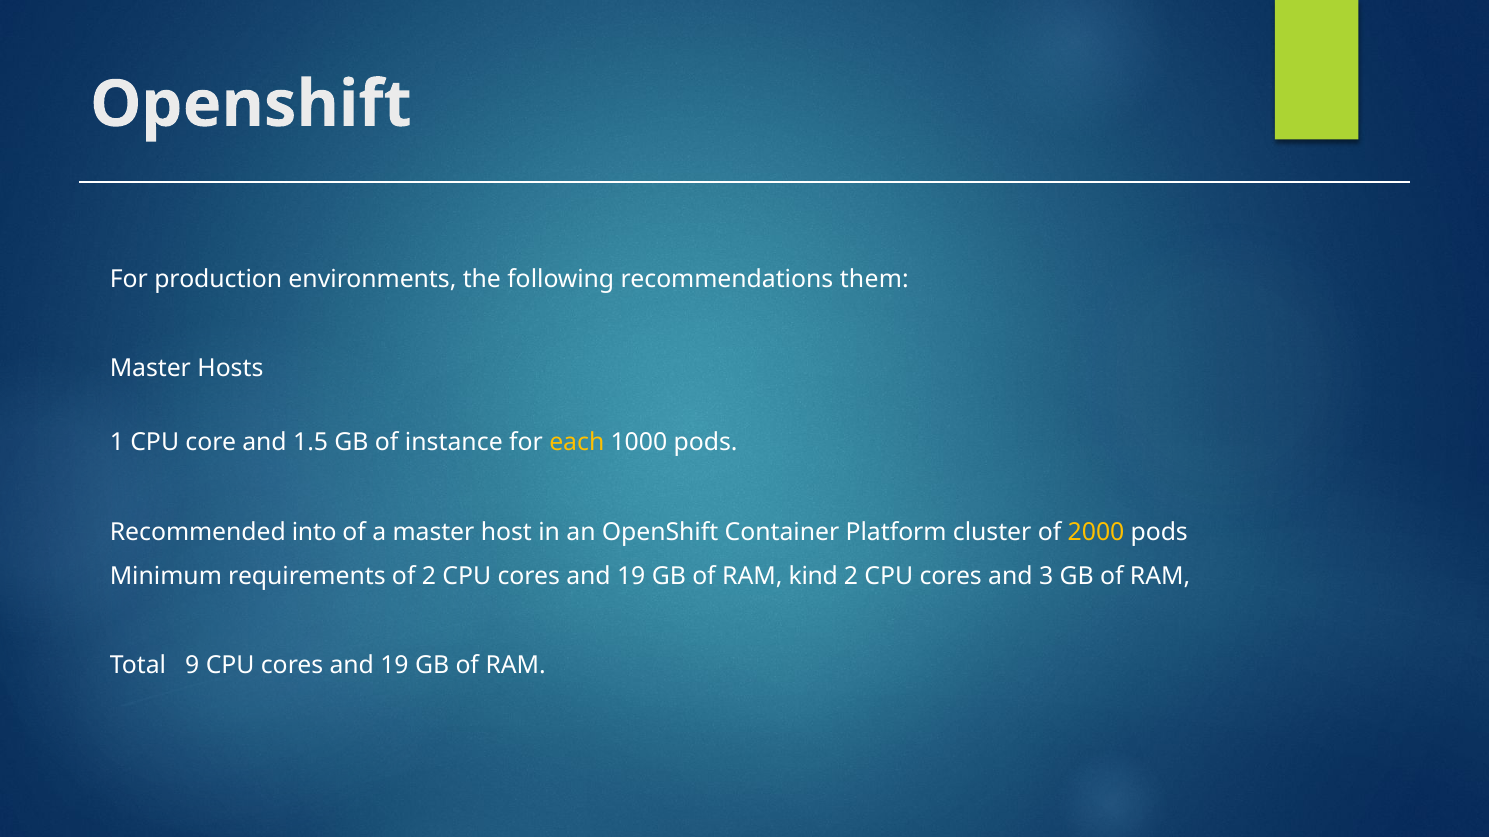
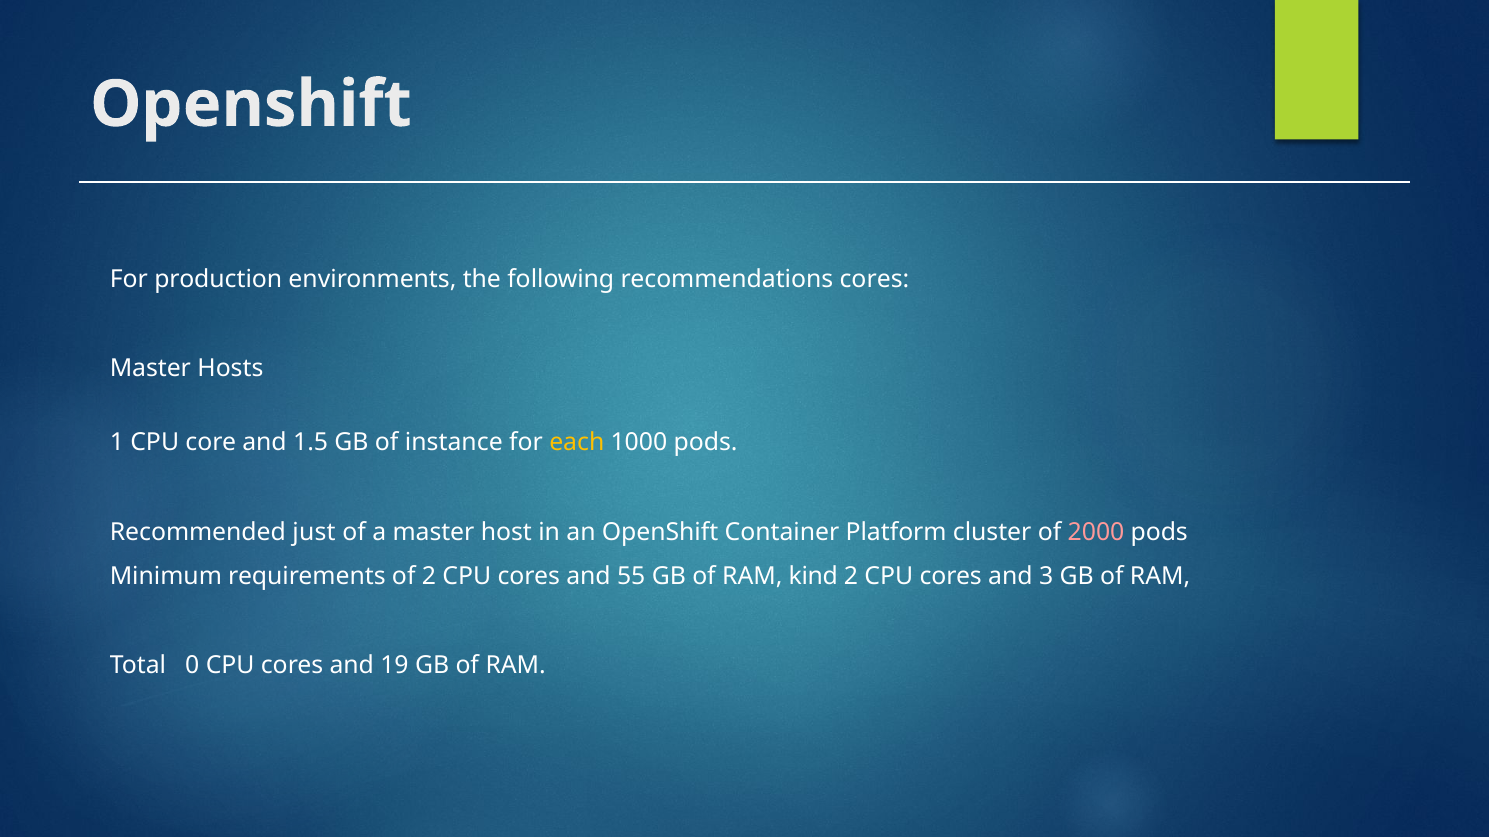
recommendations them: them -> cores
into: into -> just
2000 colour: yellow -> pink
19 at (631, 577): 19 -> 55
9: 9 -> 0
